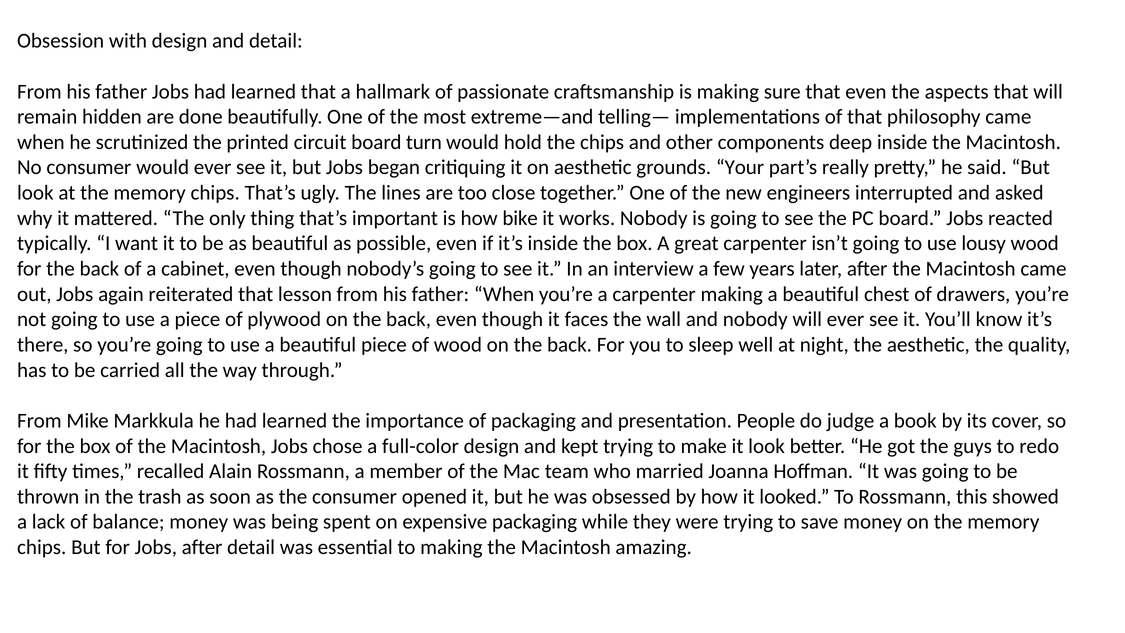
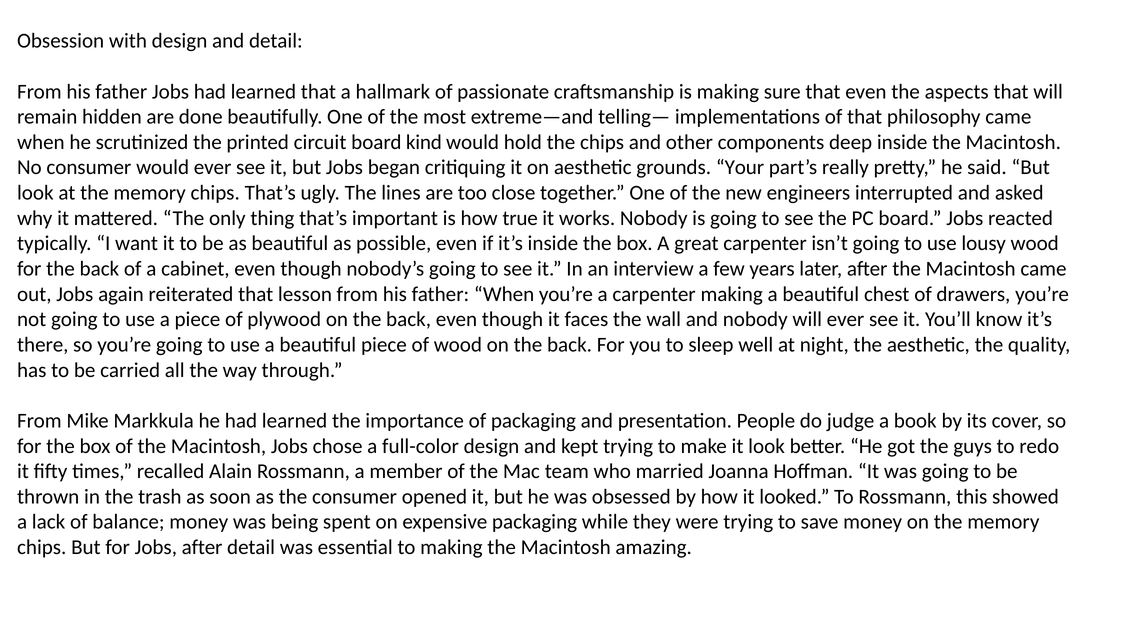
turn: turn -> kind
bike: bike -> true
